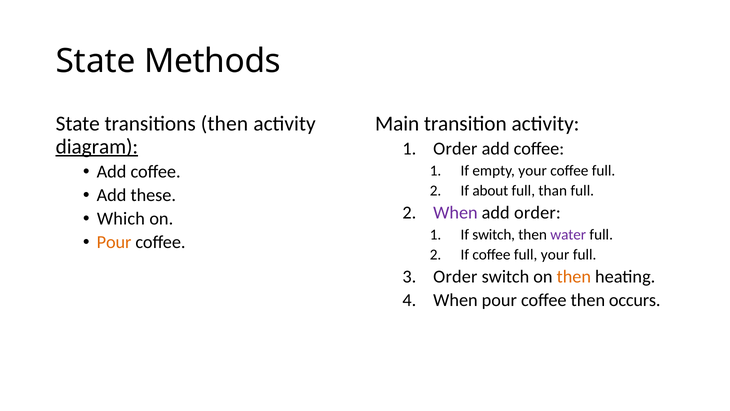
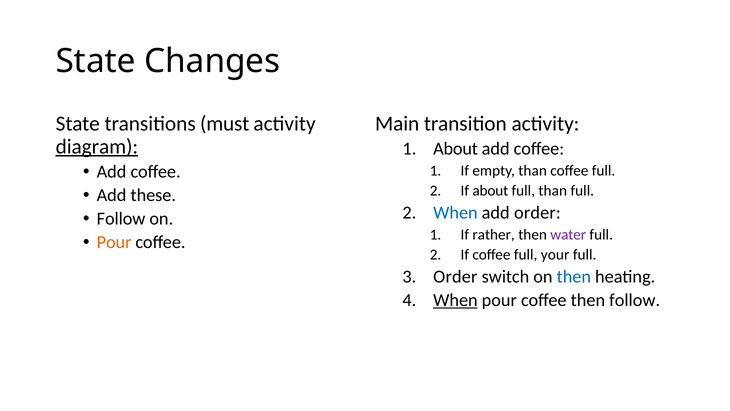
Methods: Methods -> Changes
transitions then: then -> must
Order at (455, 149): Order -> About
empty your: your -> than
When at (455, 213) colour: purple -> blue
Which at (121, 219): Which -> Follow
If switch: switch -> rather
then at (574, 276) colour: orange -> blue
When at (455, 300) underline: none -> present
then occurs: occurs -> follow
